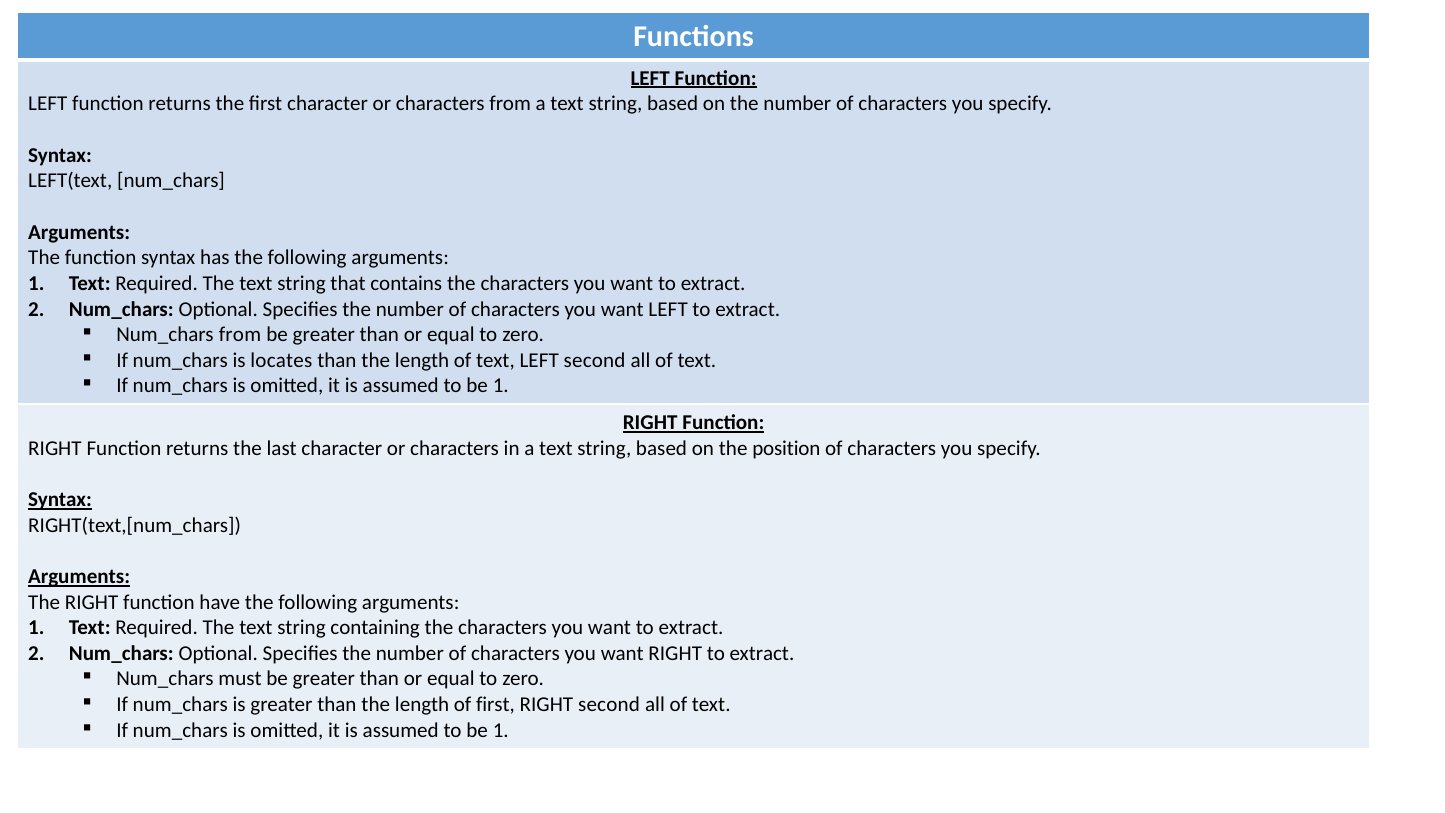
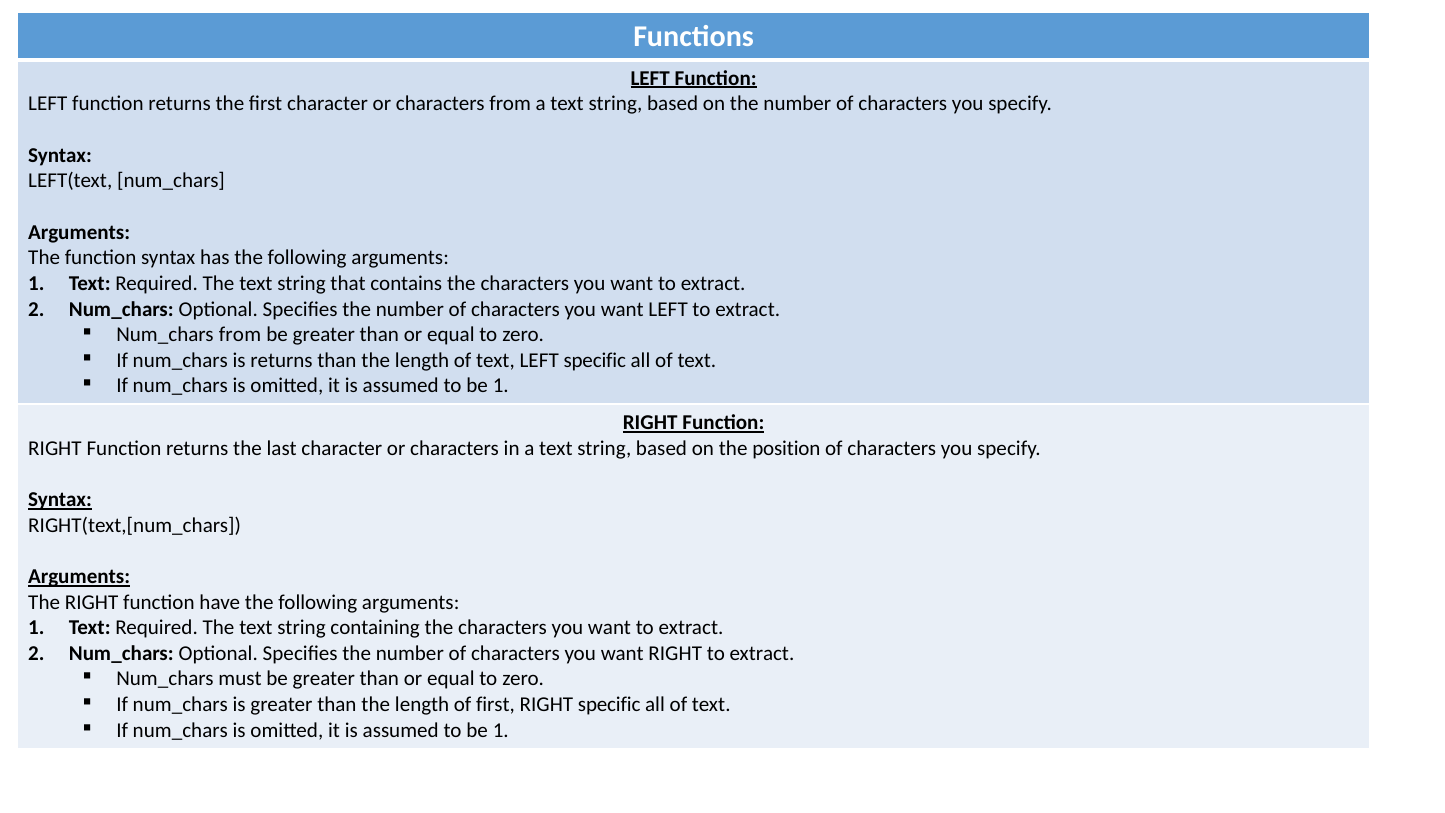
is locates: locates -> returns
LEFT second: second -> specific
RIGHT second: second -> specific
